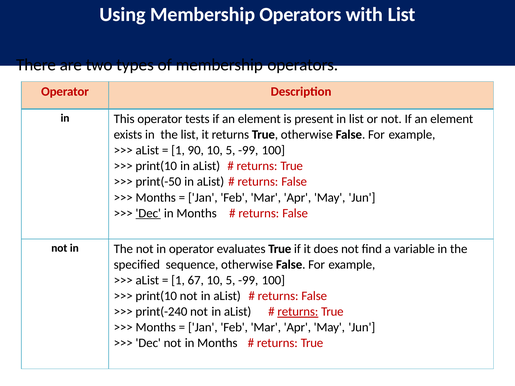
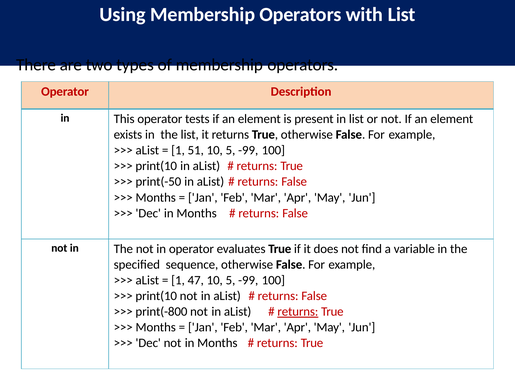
90: 90 -> 51
Dec at (148, 213) underline: present -> none
67: 67 -> 47
print(-240: print(-240 -> print(-800
